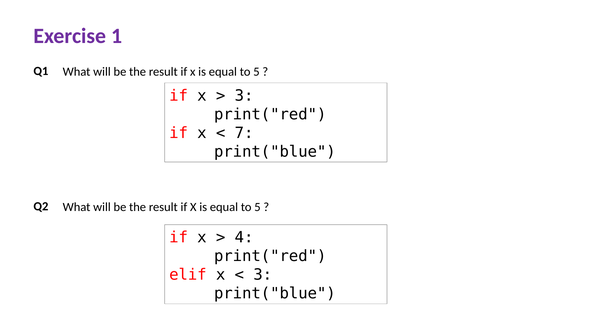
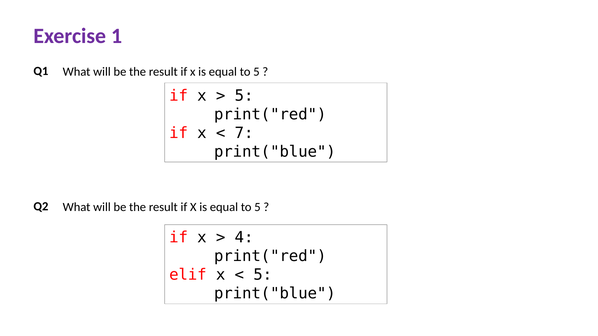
3 at (244, 96): 3 -> 5
3 at (263, 275): 3 -> 5
